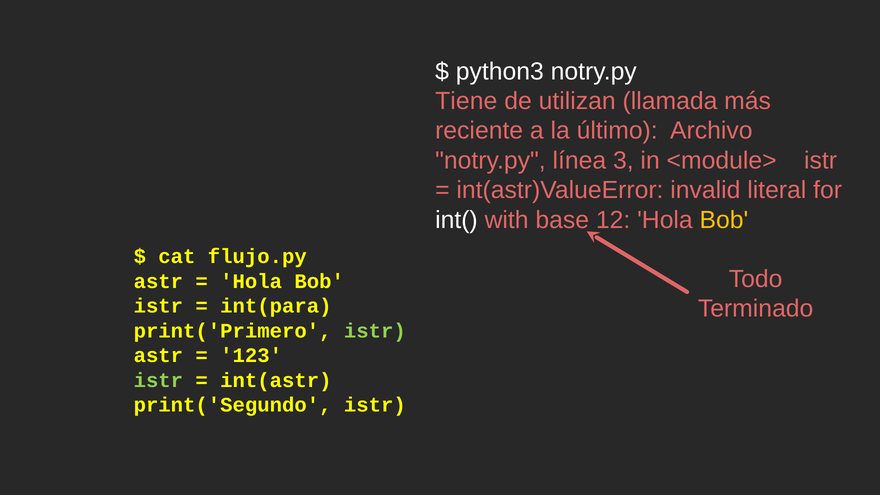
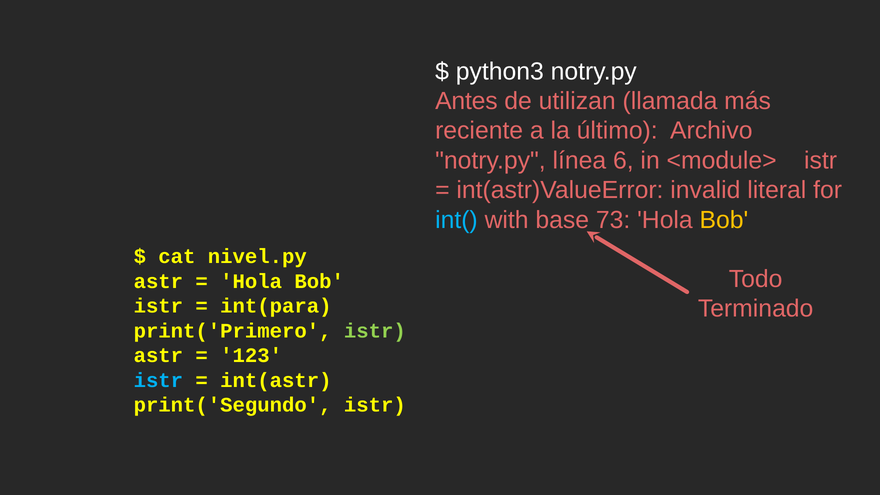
Tiene: Tiene -> Antes
3: 3 -> 6
int( colour: white -> light blue
12: 12 -> 73
flujo.py: flujo.py -> nivel.py
istr at (158, 380) colour: light green -> light blue
